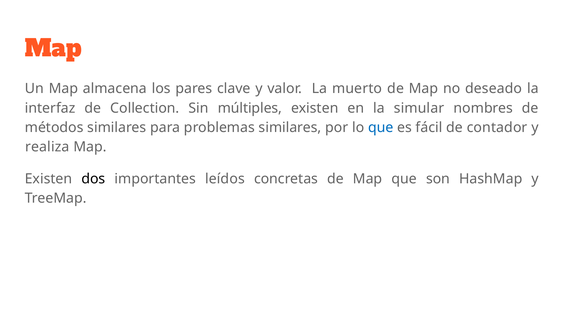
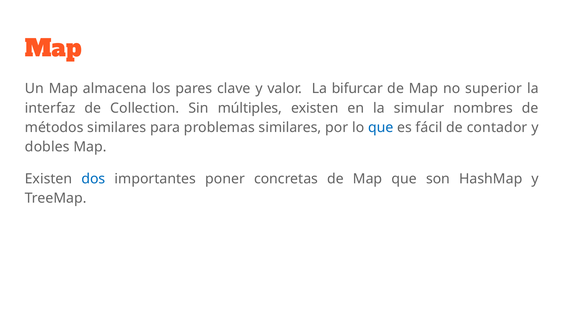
muerto: muerto -> bifurcar
deseado: deseado -> superior
realiza: realiza -> dobles
dos colour: black -> blue
leídos: leídos -> poner
